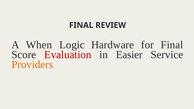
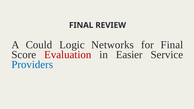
When: When -> Could
Hardware: Hardware -> Networks
Providers colour: orange -> blue
